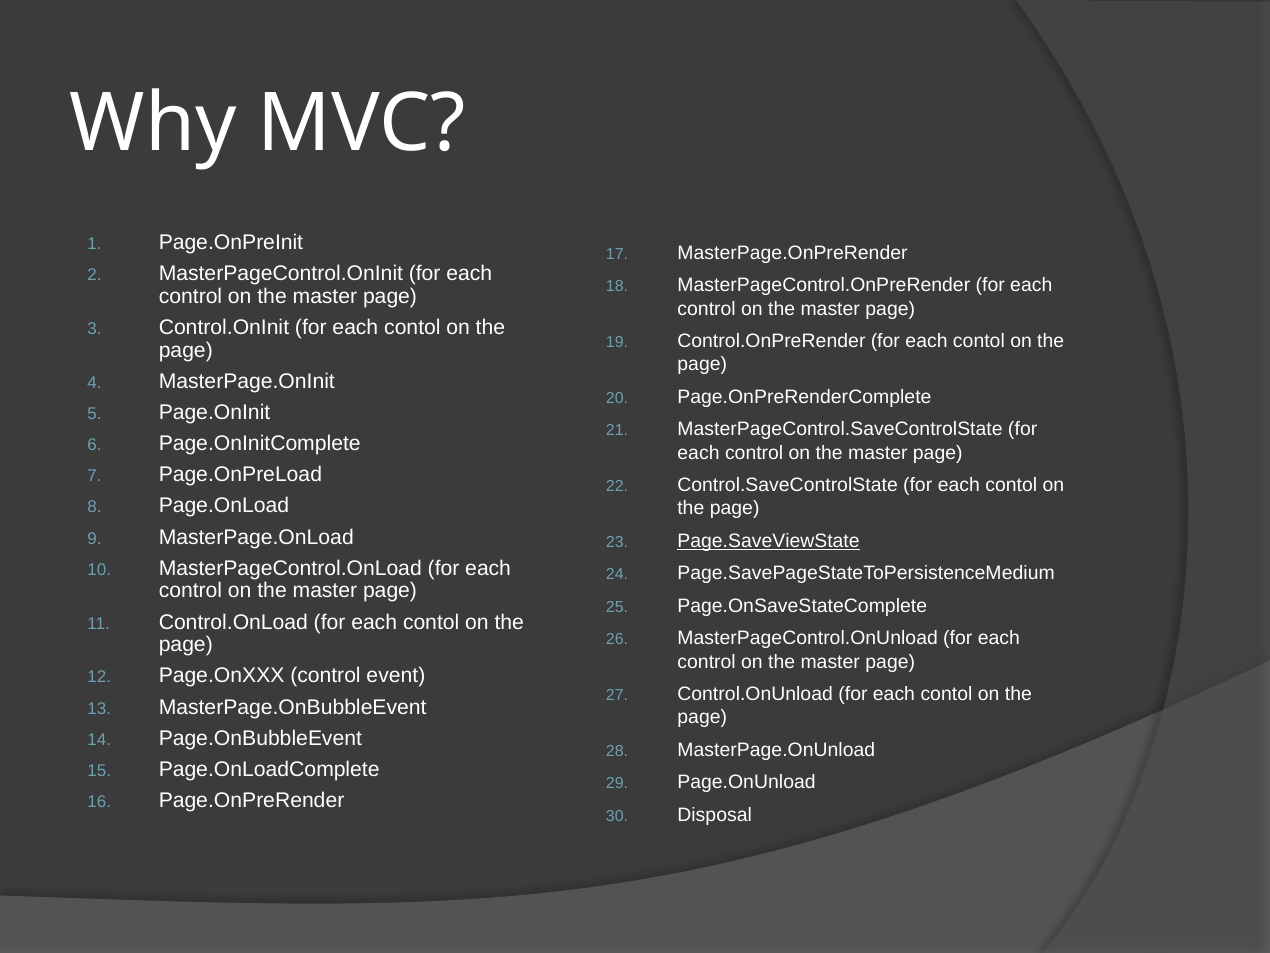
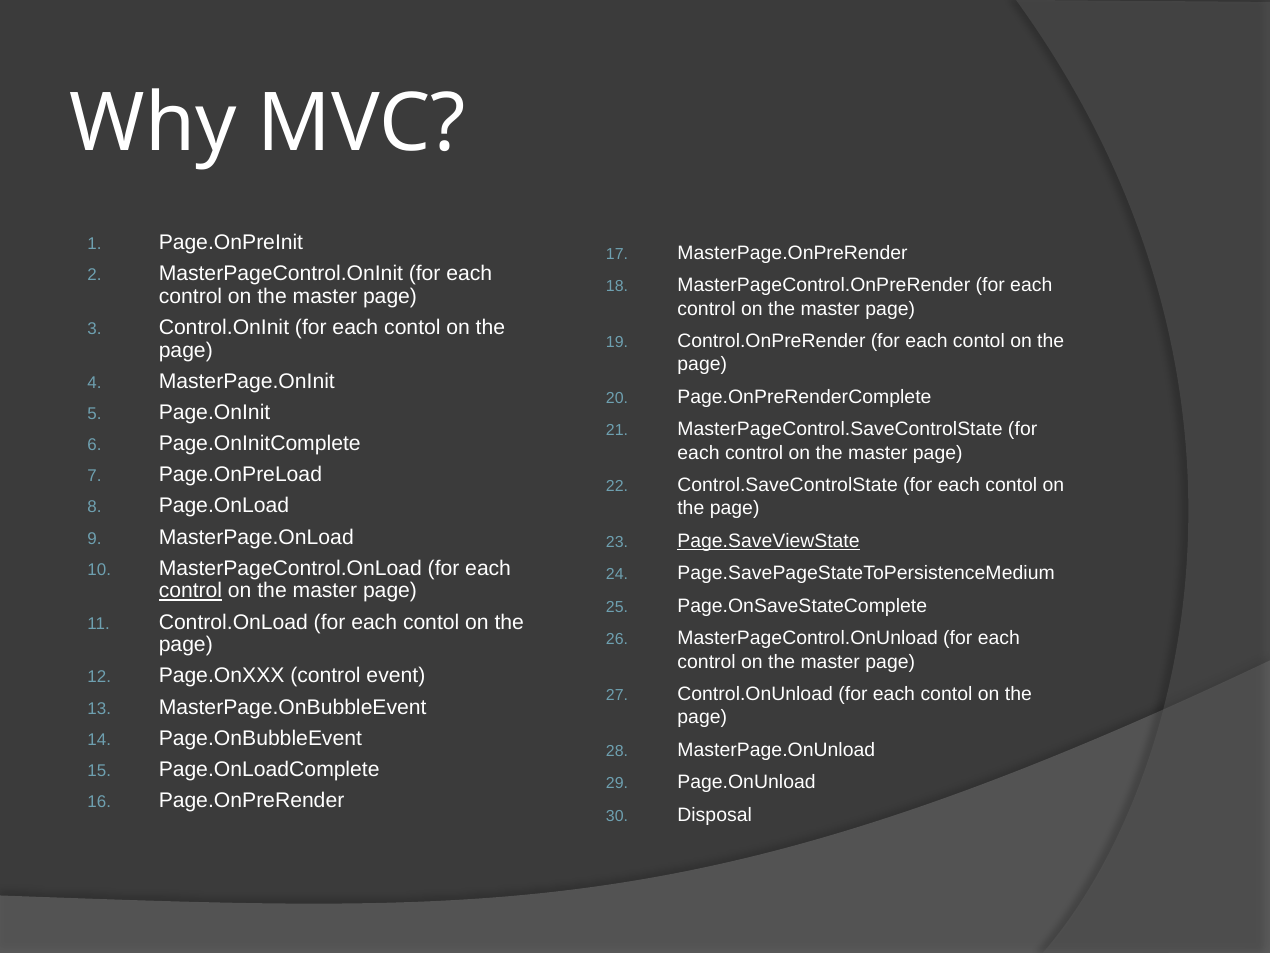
control at (190, 591) underline: none -> present
